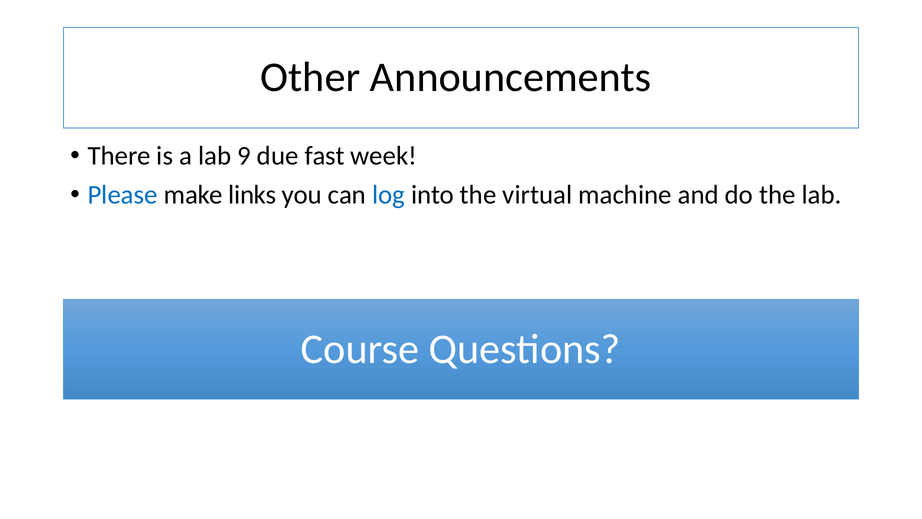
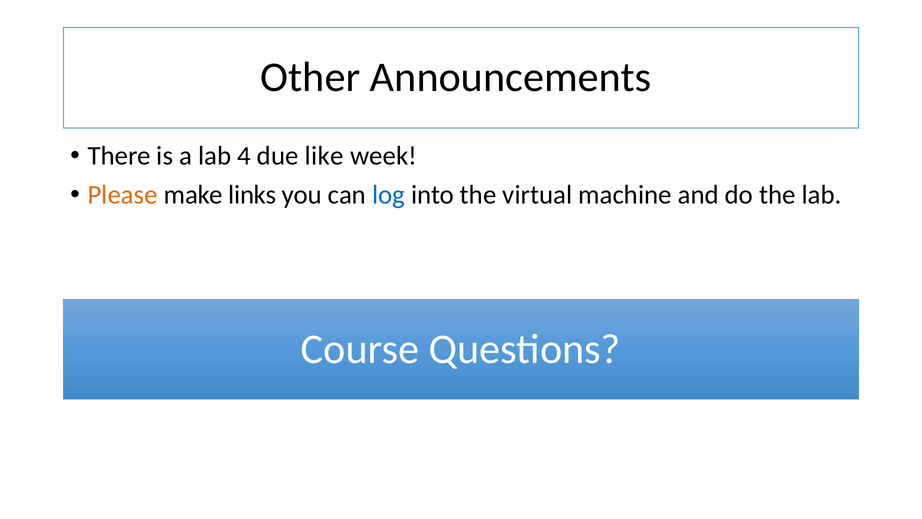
9: 9 -> 4
fast: fast -> like
Please colour: blue -> orange
